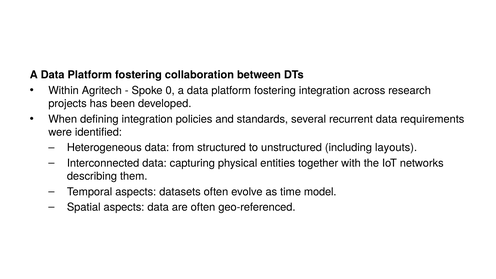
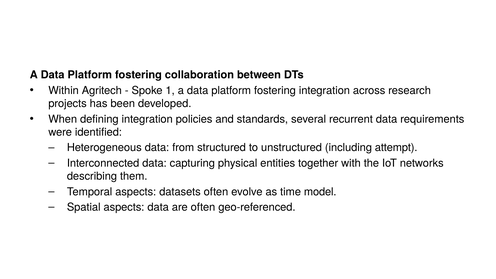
0: 0 -> 1
layouts: layouts -> attempt
